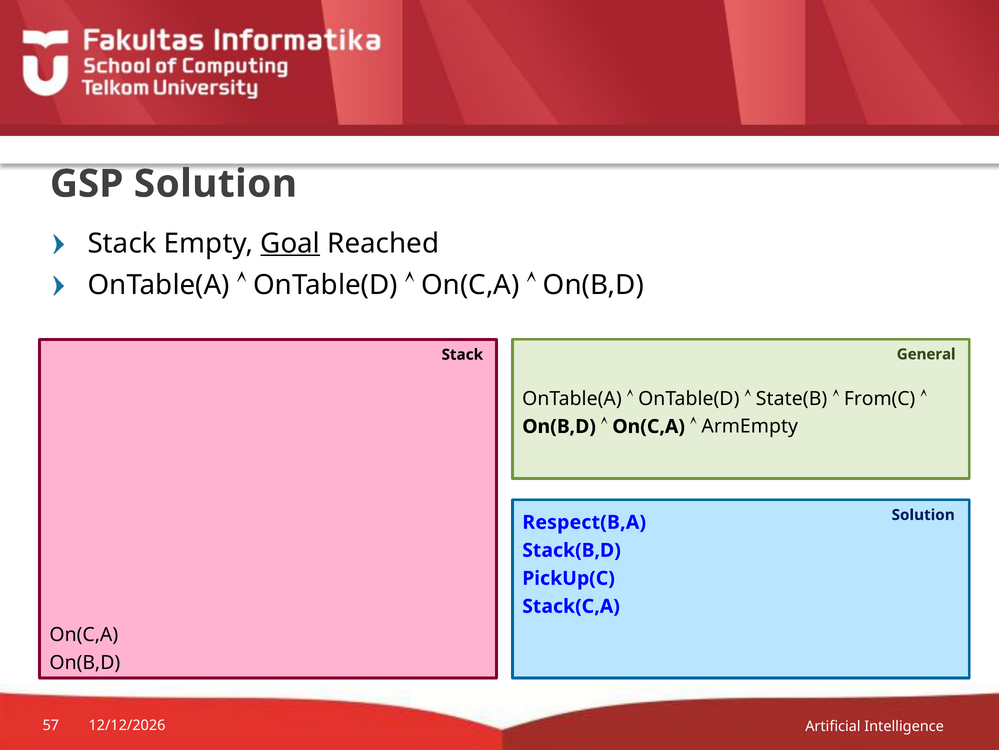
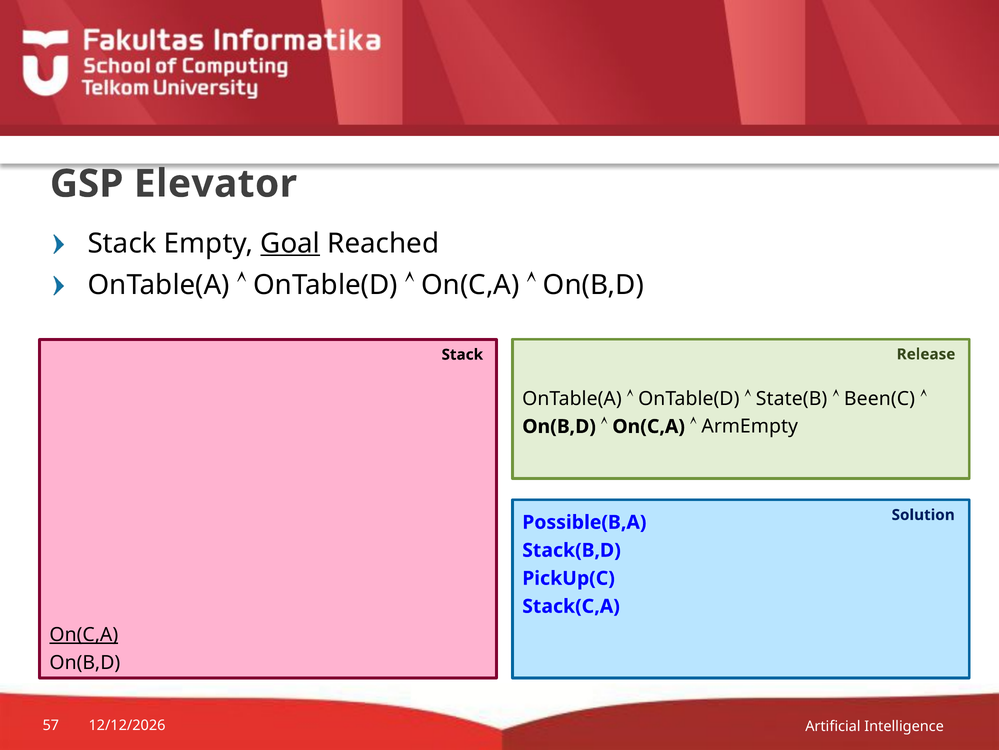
GSP Solution: Solution -> Elevator
General: General -> Release
From(C: From(C -> Been(C
Respect(B,A: Respect(B,A -> Possible(B,A
On(C,A at (84, 634) underline: none -> present
